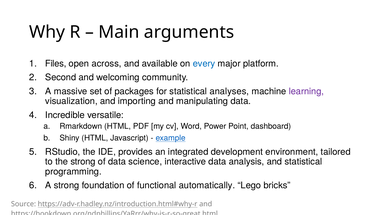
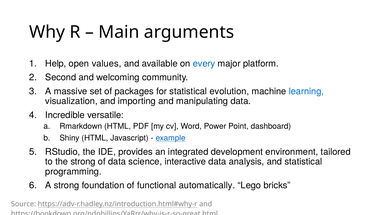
Files: Files -> Help
across: across -> values
analyses: analyses -> evolution
learning colour: purple -> blue
